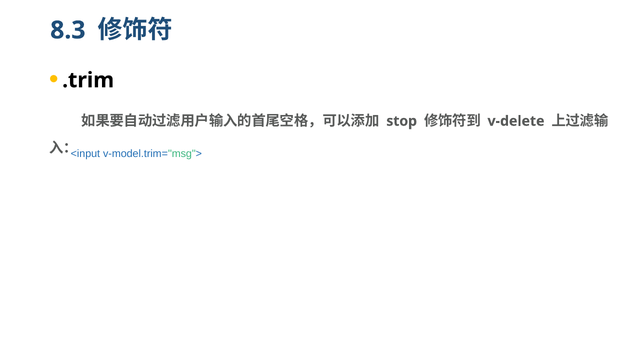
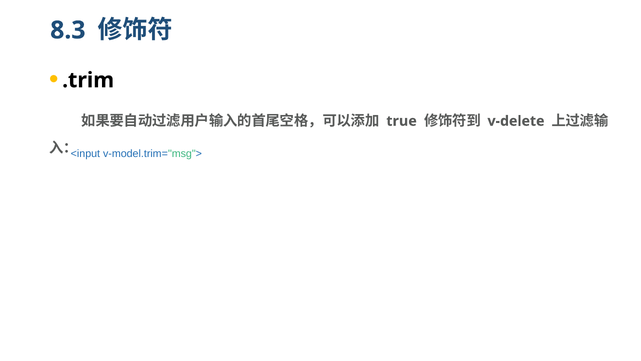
stop: stop -> true
